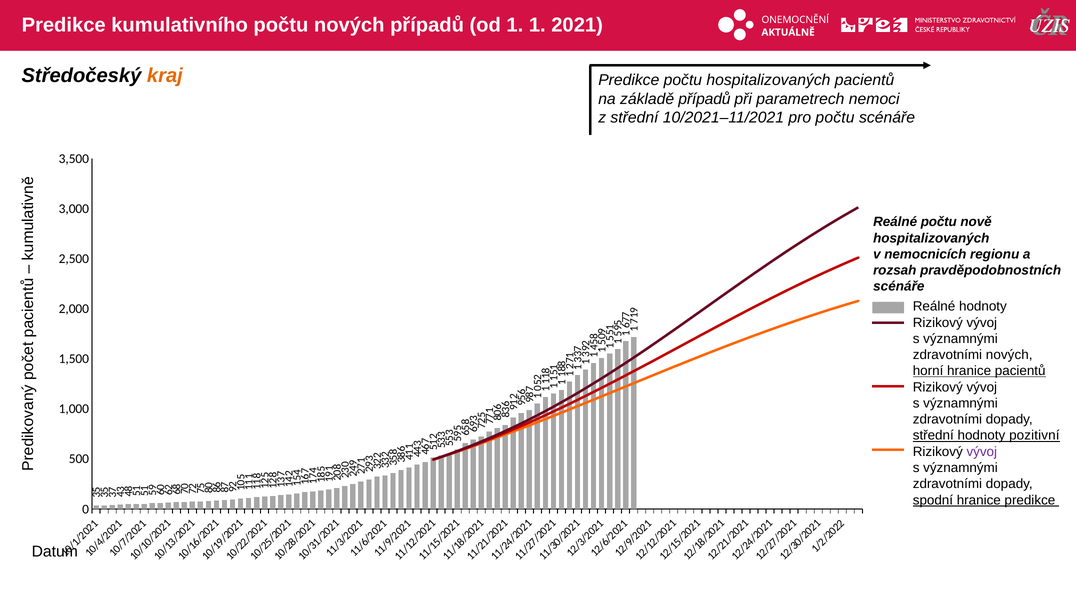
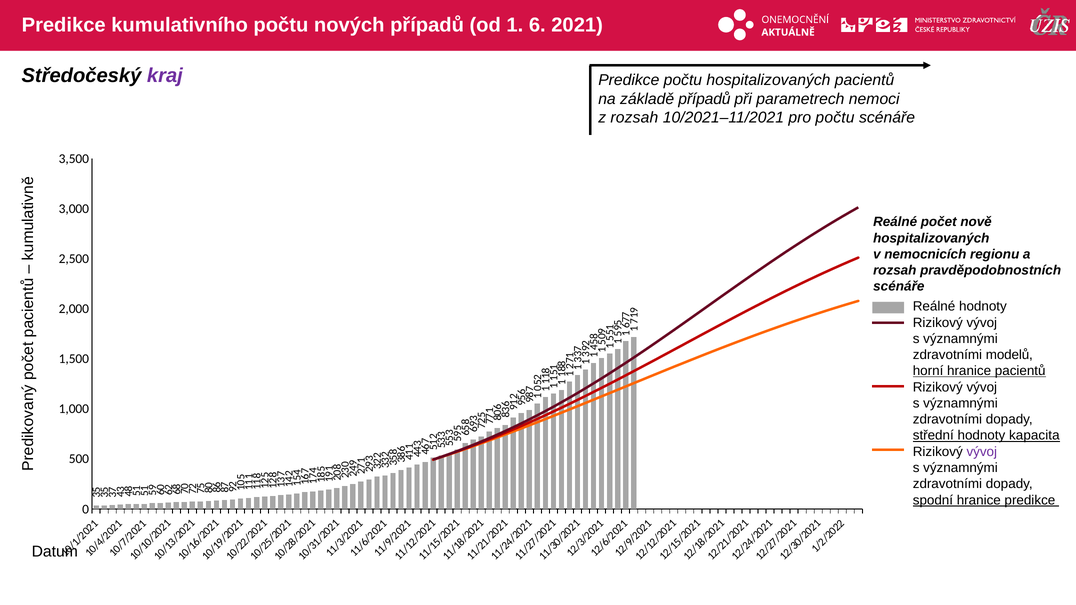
od 1 1: 1 -> 6
kraj colour: orange -> purple
z střední: střední -> rozsah
Reálné počtu: počtu -> počet
zdravotními nových: nových -> modelů
pozitivní: pozitivní -> kapacita
